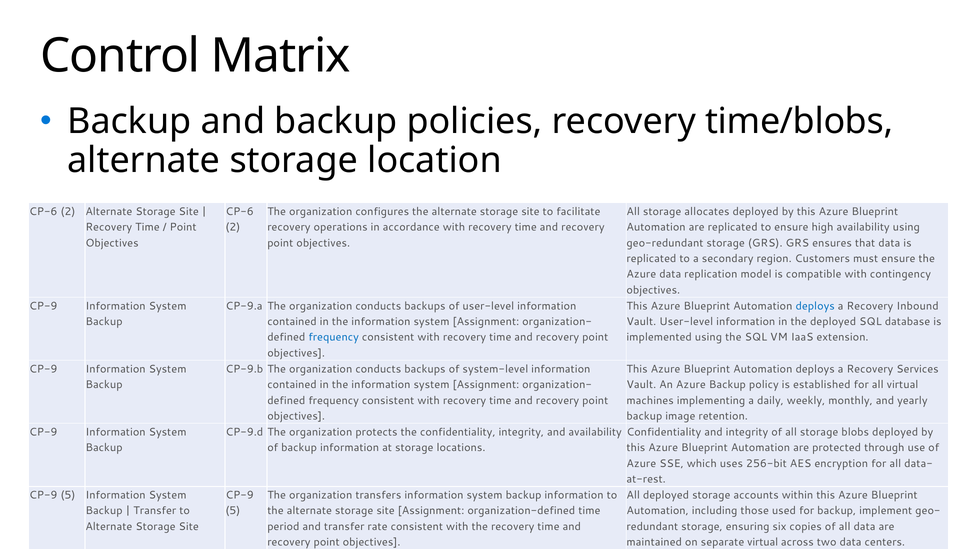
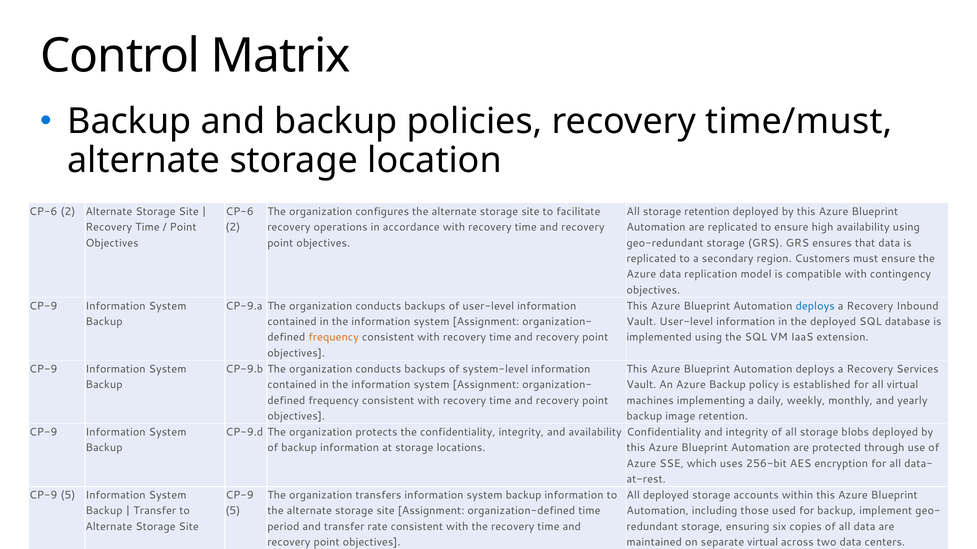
time/blobs: time/blobs -> time/must
storage allocates: allocates -> retention
frequency at (334, 338) colour: blue -> orange
